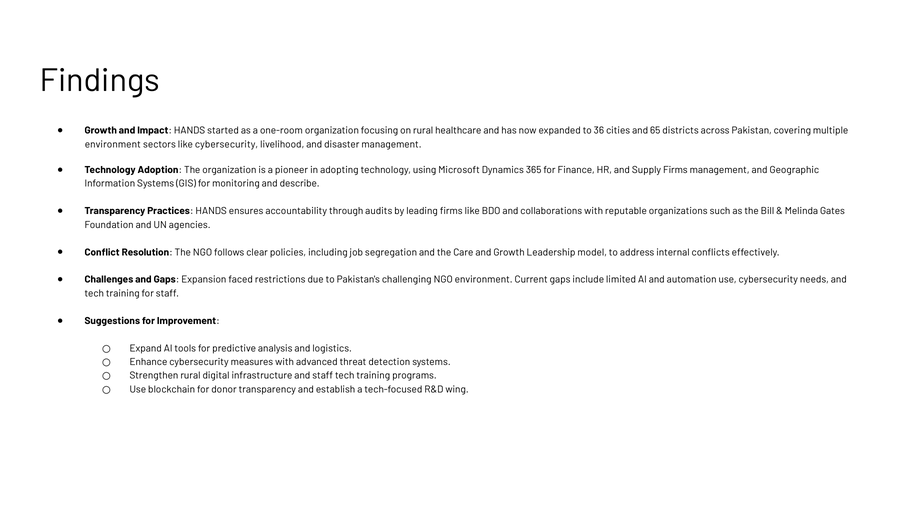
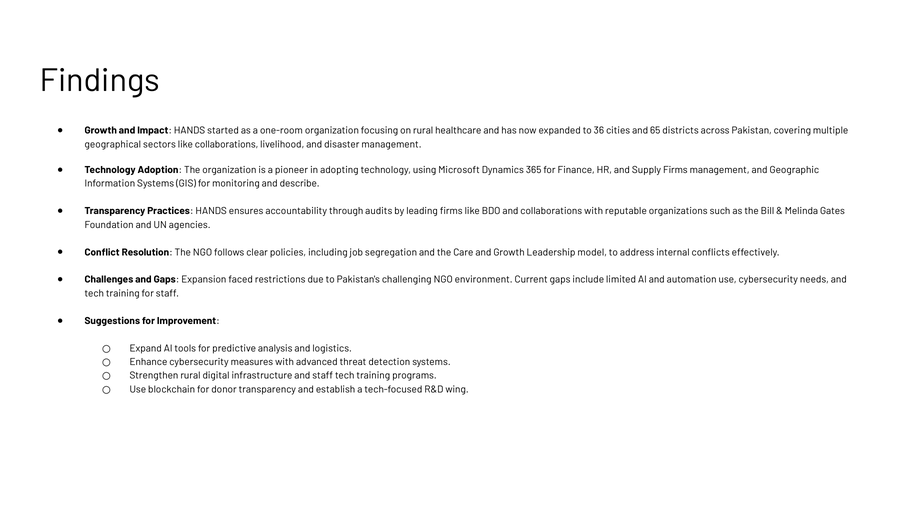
environment at (113, 144): environment -> geographical
like cybersecurity: cybersecurity -> collaborations
